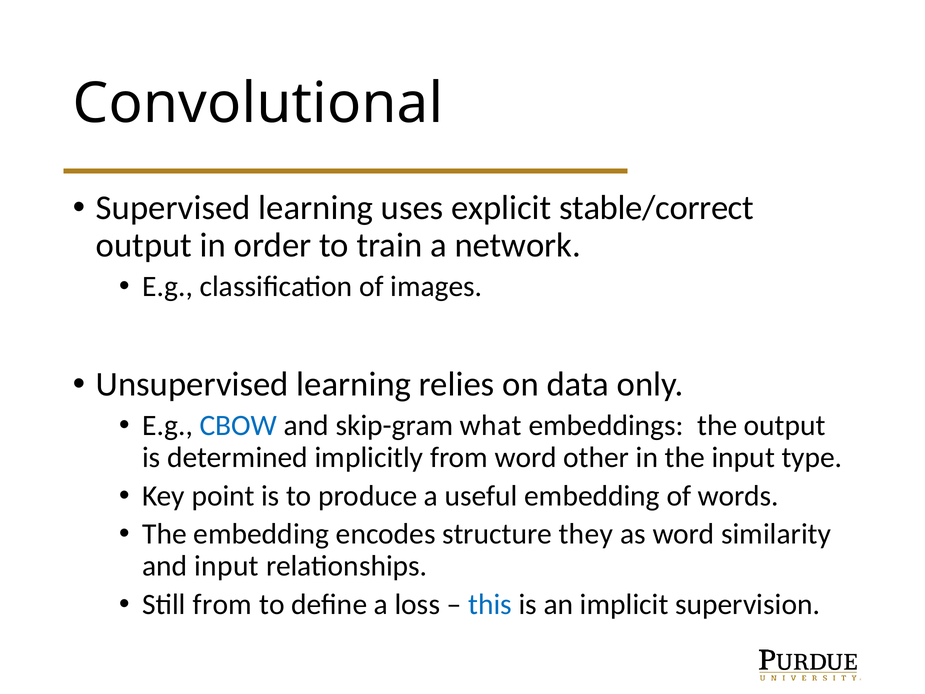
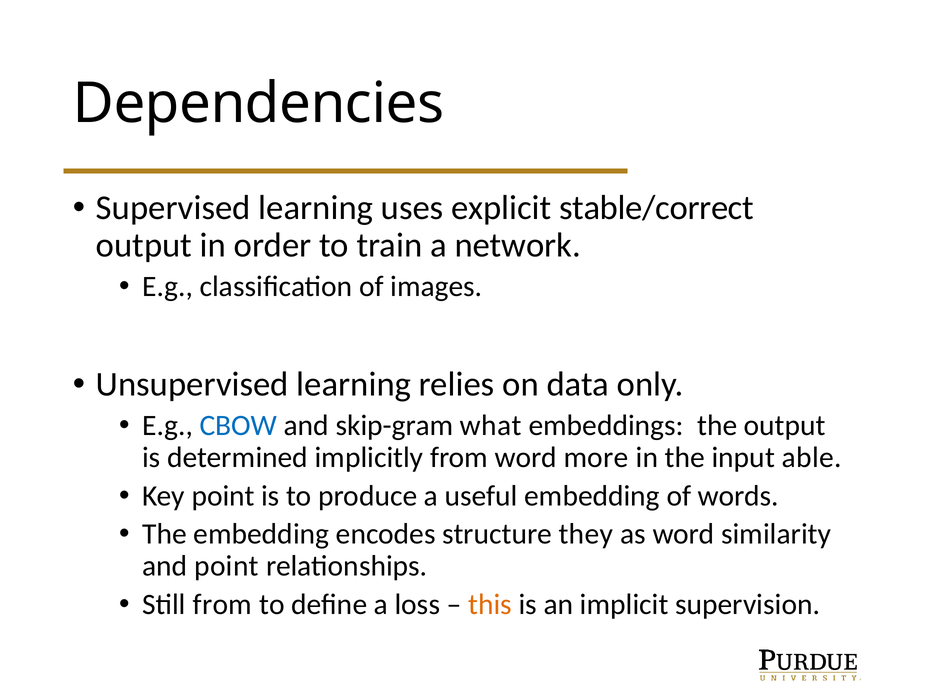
Convolutional: Convolutional -> Dependencies
other: other -> more
type: type -> able
and input: input -> point
this colour: blue -> orange
